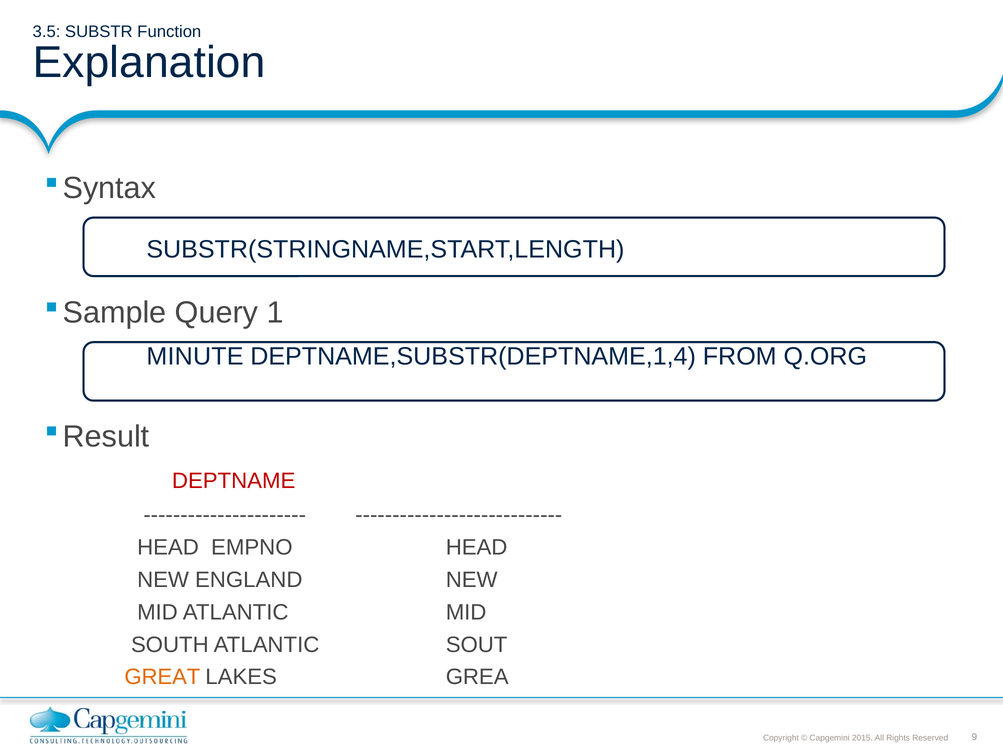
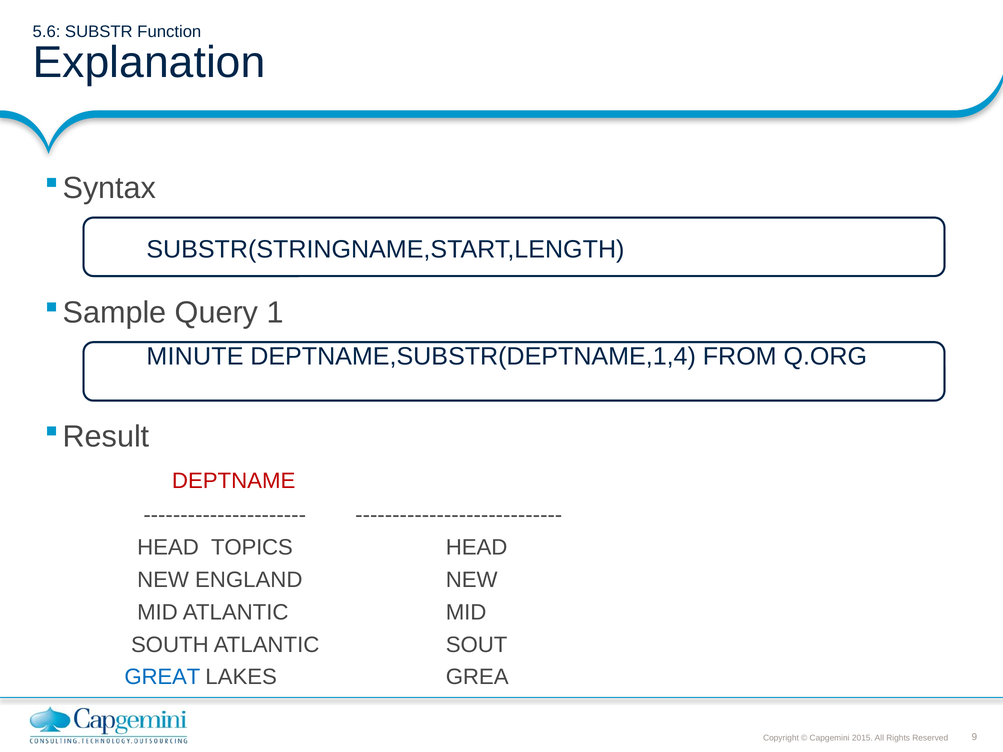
3.5: 3.5 -> 5.6
EMPNO: EMPNO -> TOPICS
GREAT colour: orange -> blue
